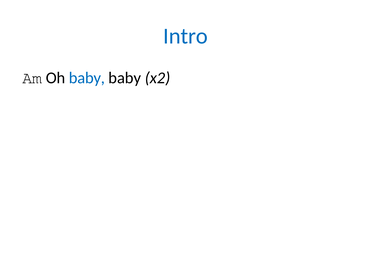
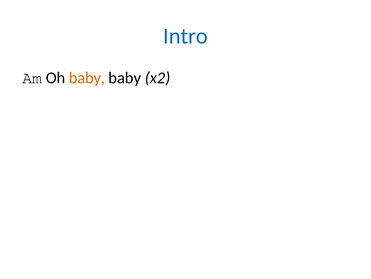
baby at (87, 78) colour: blue -> orange
